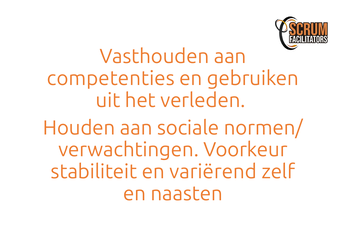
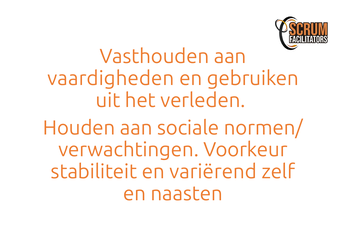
competenties: competenties -> vaardigheden
